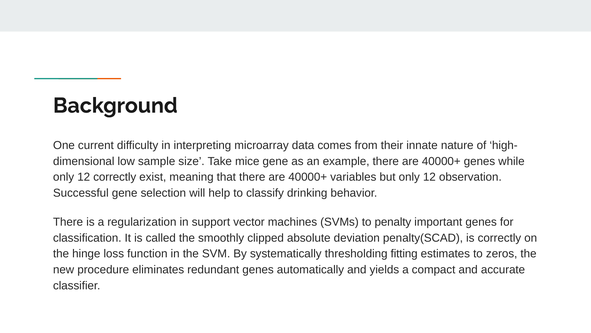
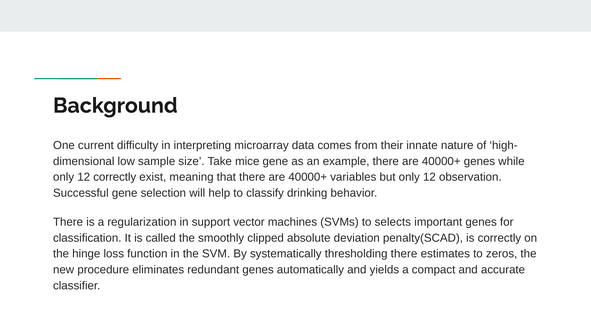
penalty: penalty -> selects
thresholding fitting: fitting -> there
